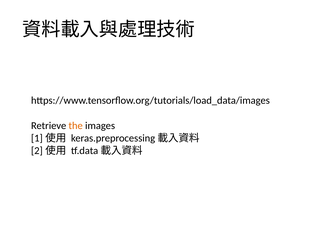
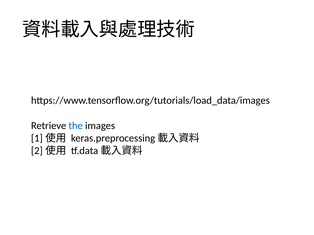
the colour: orange -> blue
